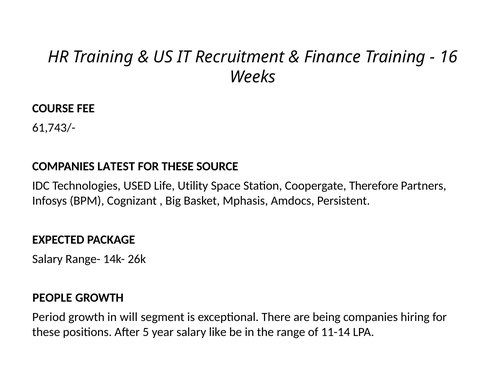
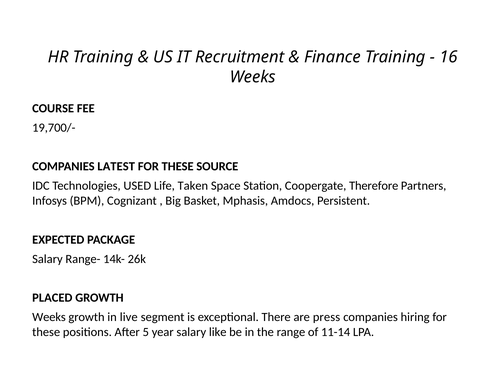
61,743/-: 61,743/- -> 19,700/-
Utility: Utility -> Taken
PEOPLE: PEOPLE -> PLACED
Period at (49, 317): Period -> Weeks
will: will -> live
being: being -> press
